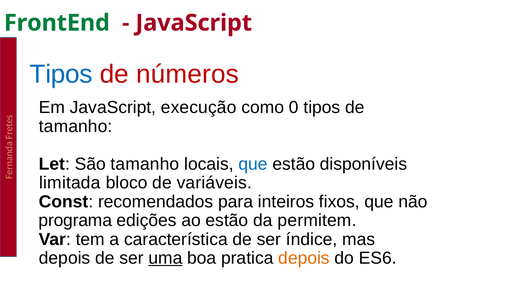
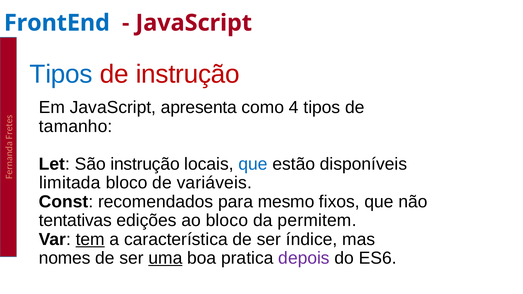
FrontEnd colour: green -> blue
de números: números -> instrução
execução: execução -> apresenta
0: 0 -> 4
São tamanho: tamanho -> instrução
inteiros: inteiros -> mesmo
programa: programa -> tentativas
ao estão: estão -> bloco
tem underline: none -> present
depois at (65, 258): depois -> nomes
depois at (304, 258) colour: orange -> purple
